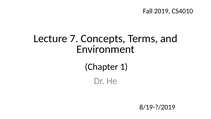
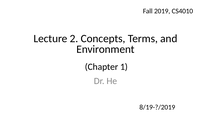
7: 7 -> 2
